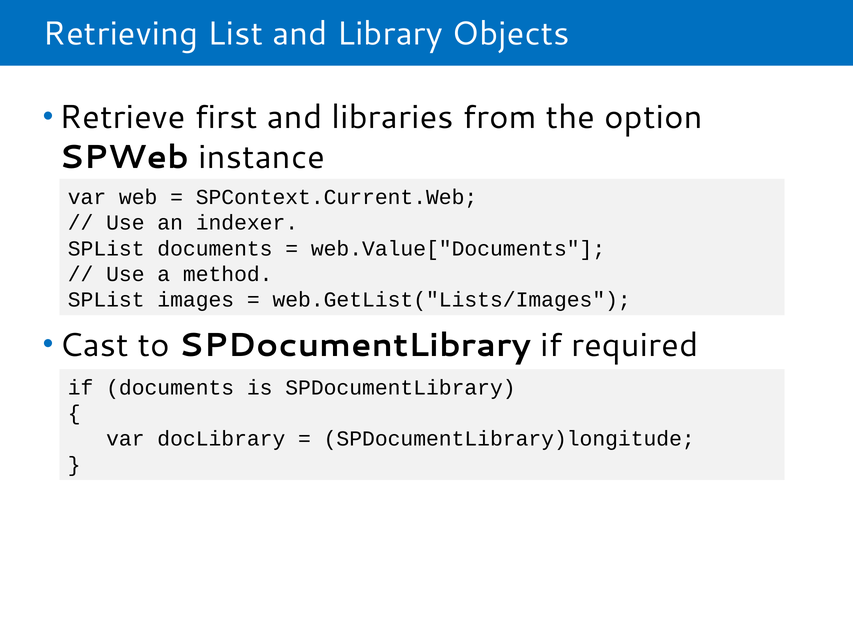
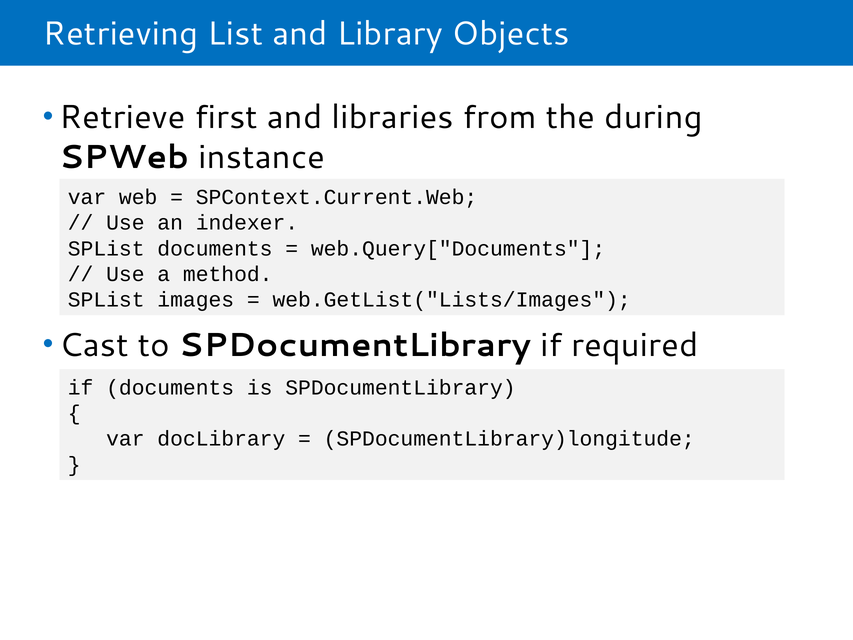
option: option -> during
web.Value["Documents: web.Value["Documents -> web.Query["Documents
